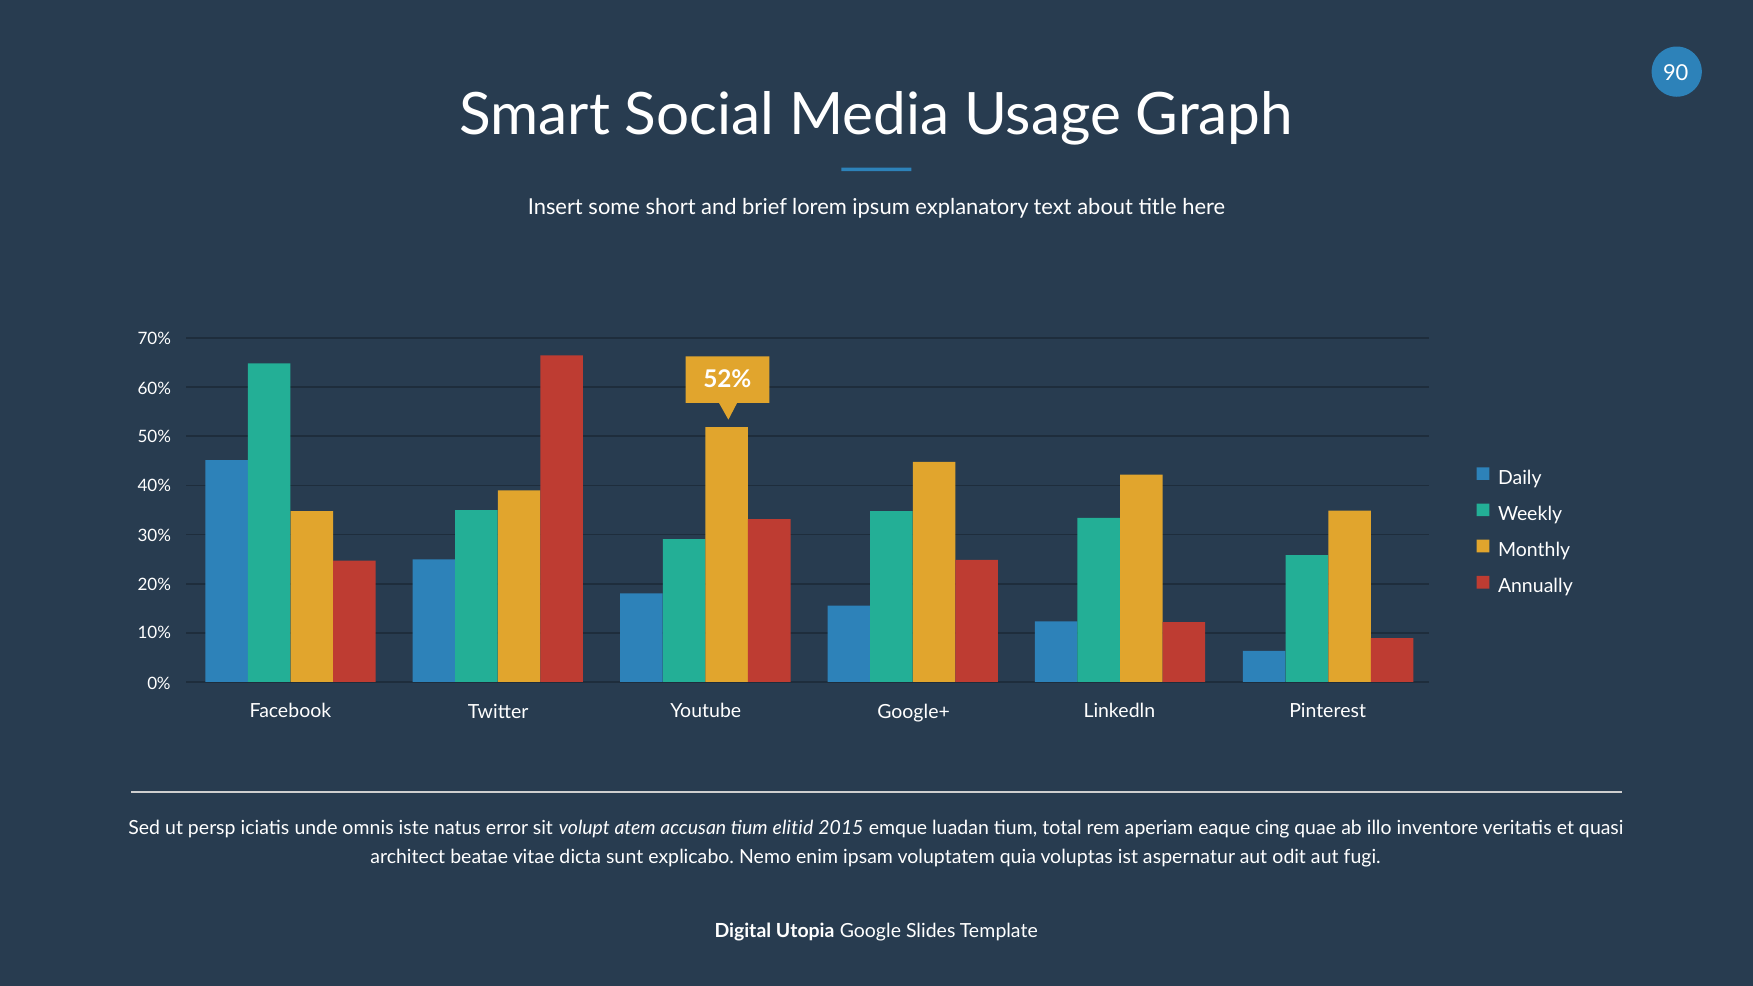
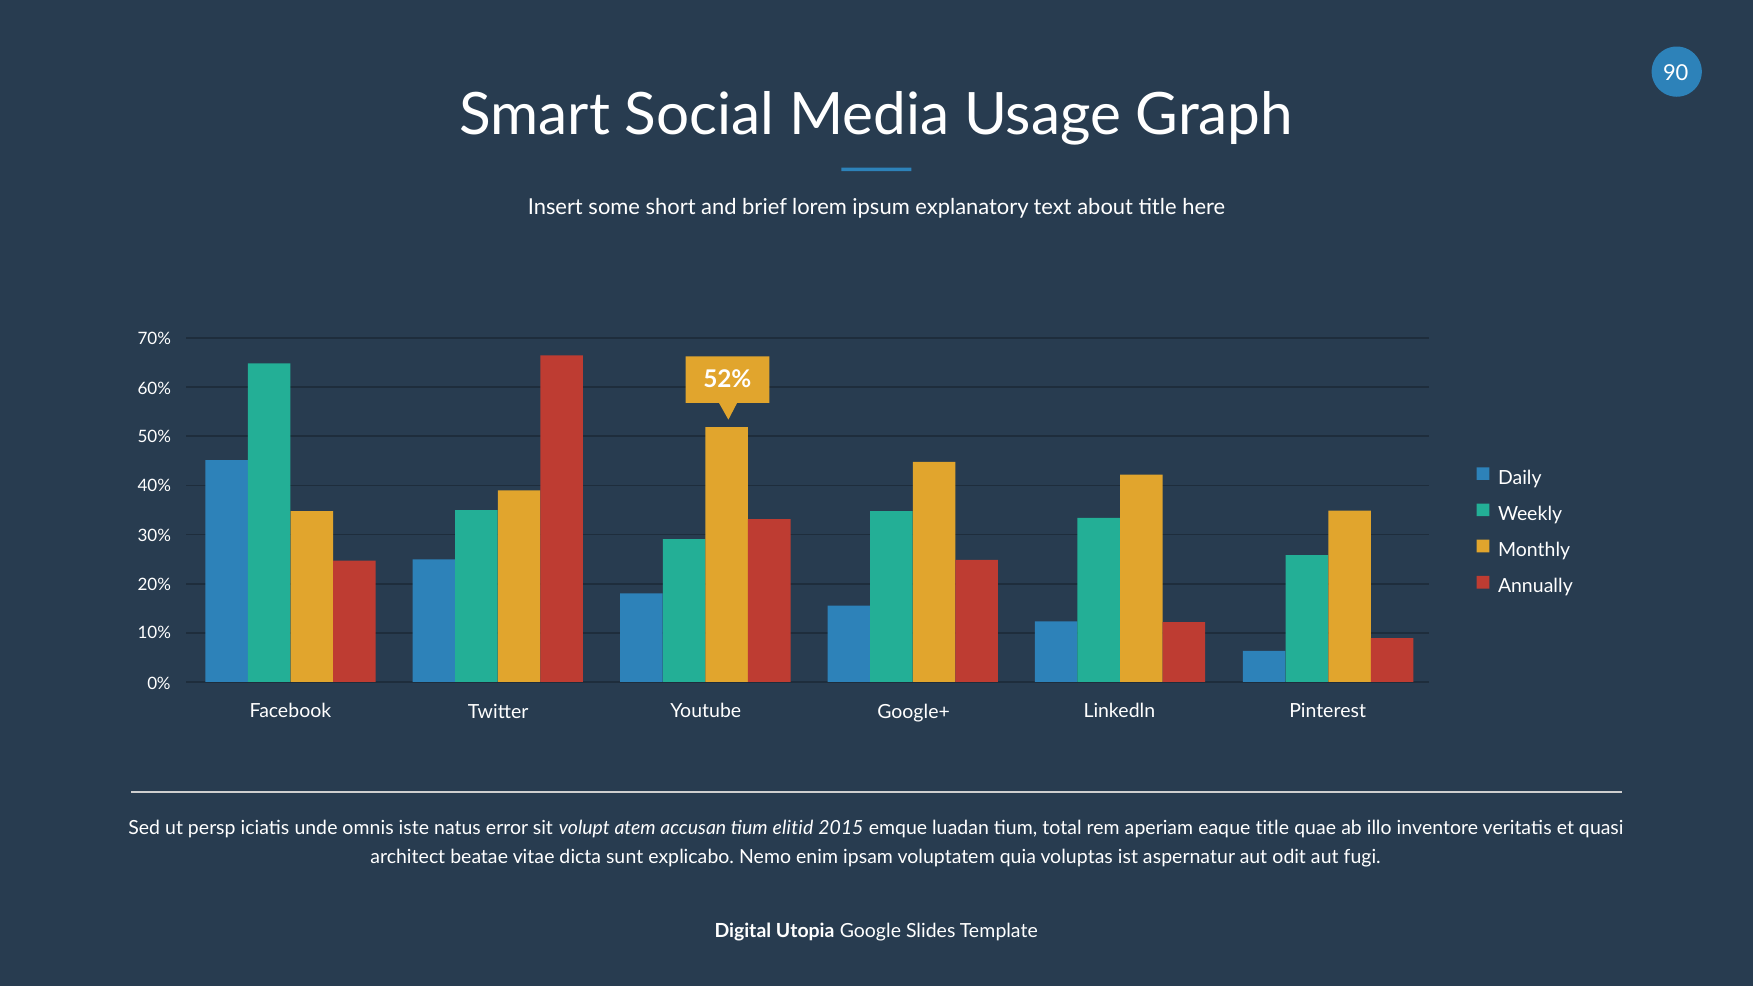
eaque cing: cing -> title
